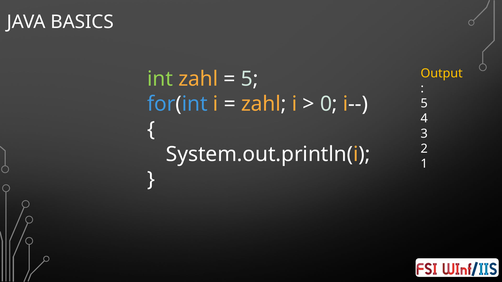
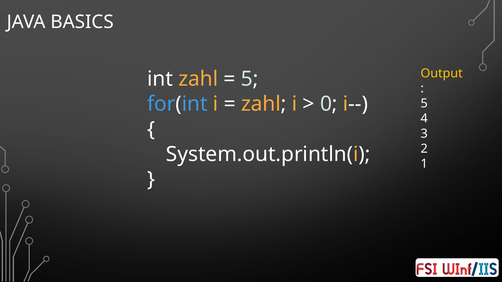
int colour: light green -> white
